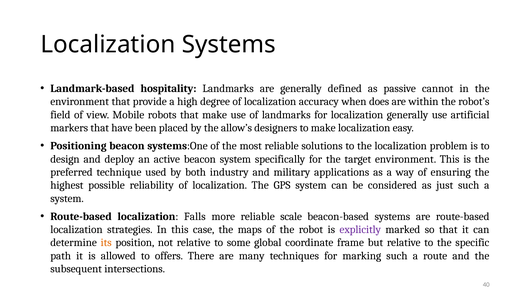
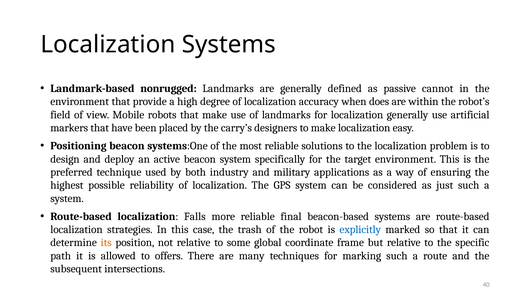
hospitality: hospitality -> nonrugged
allow’s: allow’s -> carry’s
scale: scale -> final
maps: maps -> trash
explicitly colour: purple -> blue
